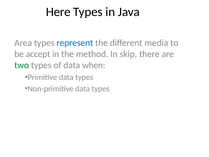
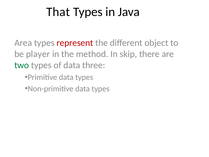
Here: Here -> That
represent colour: blue -> red
media: media -> object
accept: accept -> player
when: when -> three
